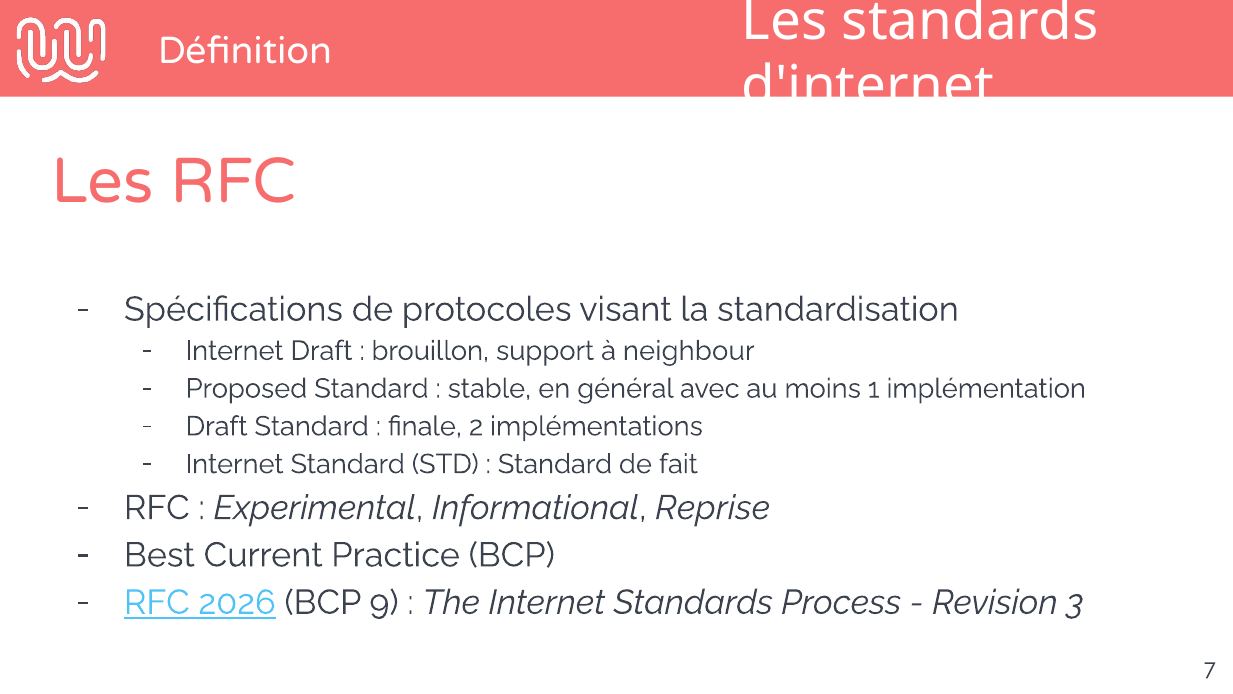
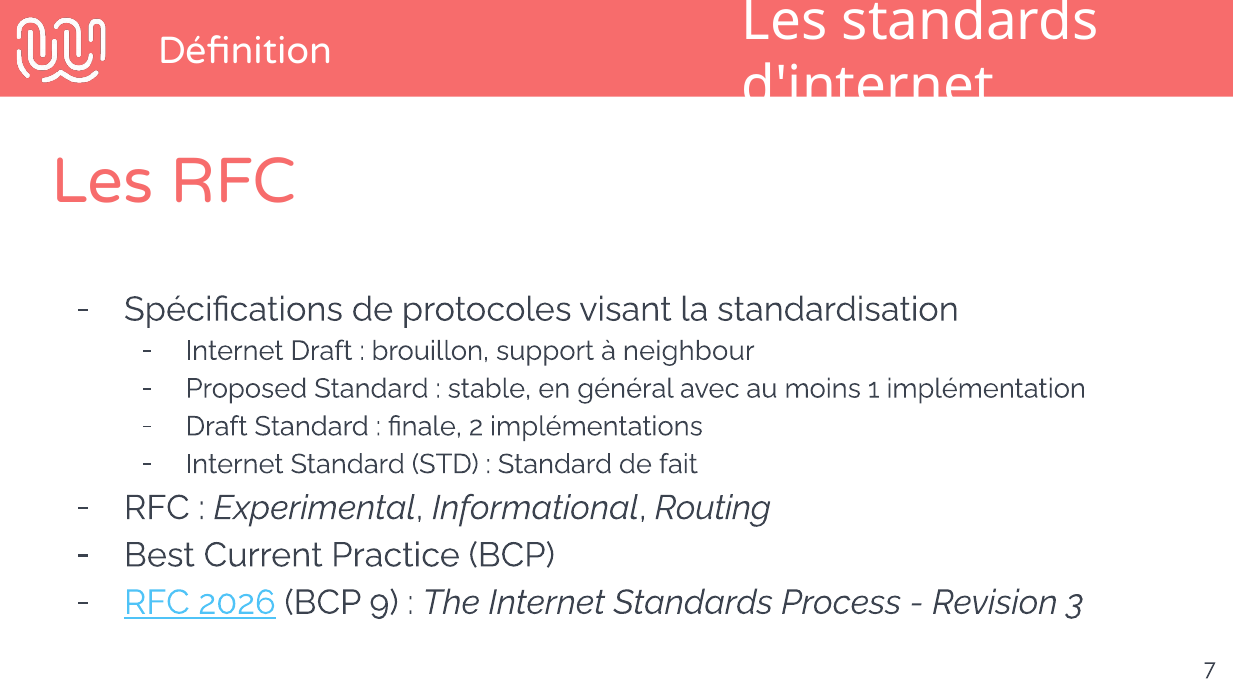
Reprise: Reprise -> Routing
